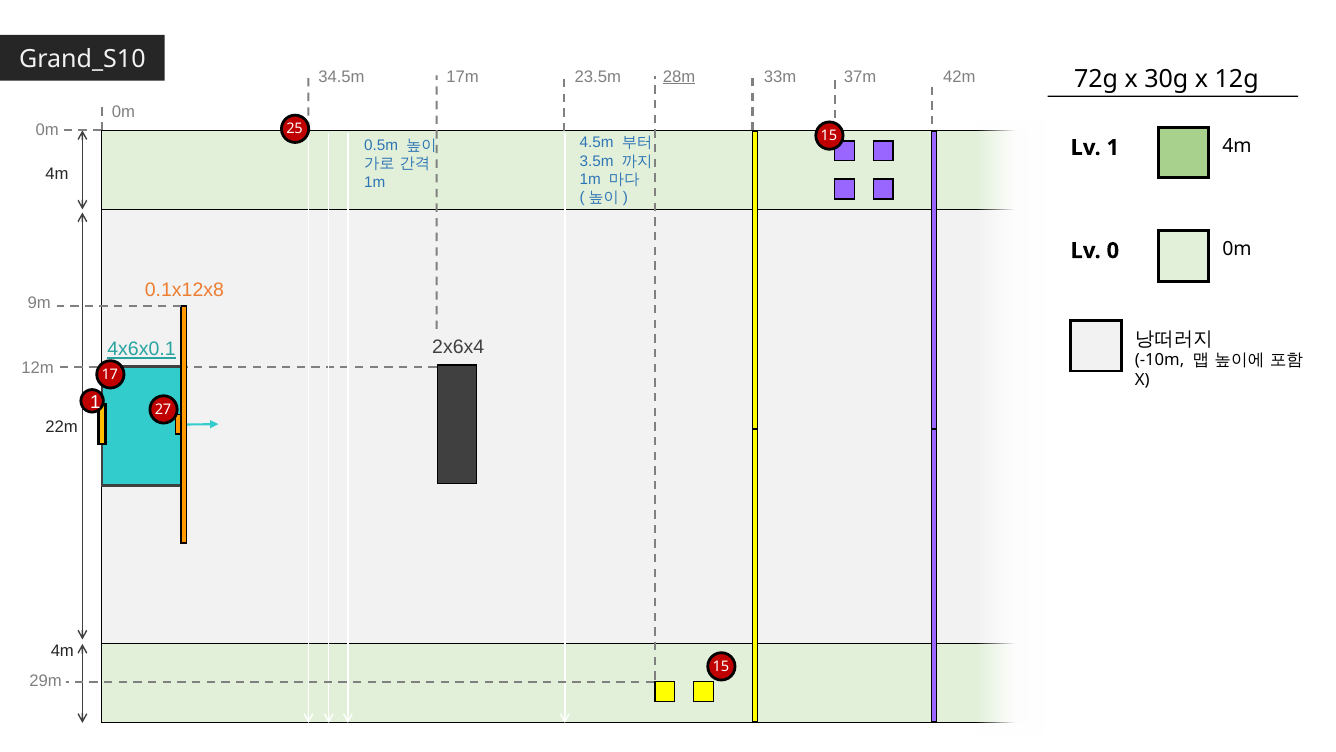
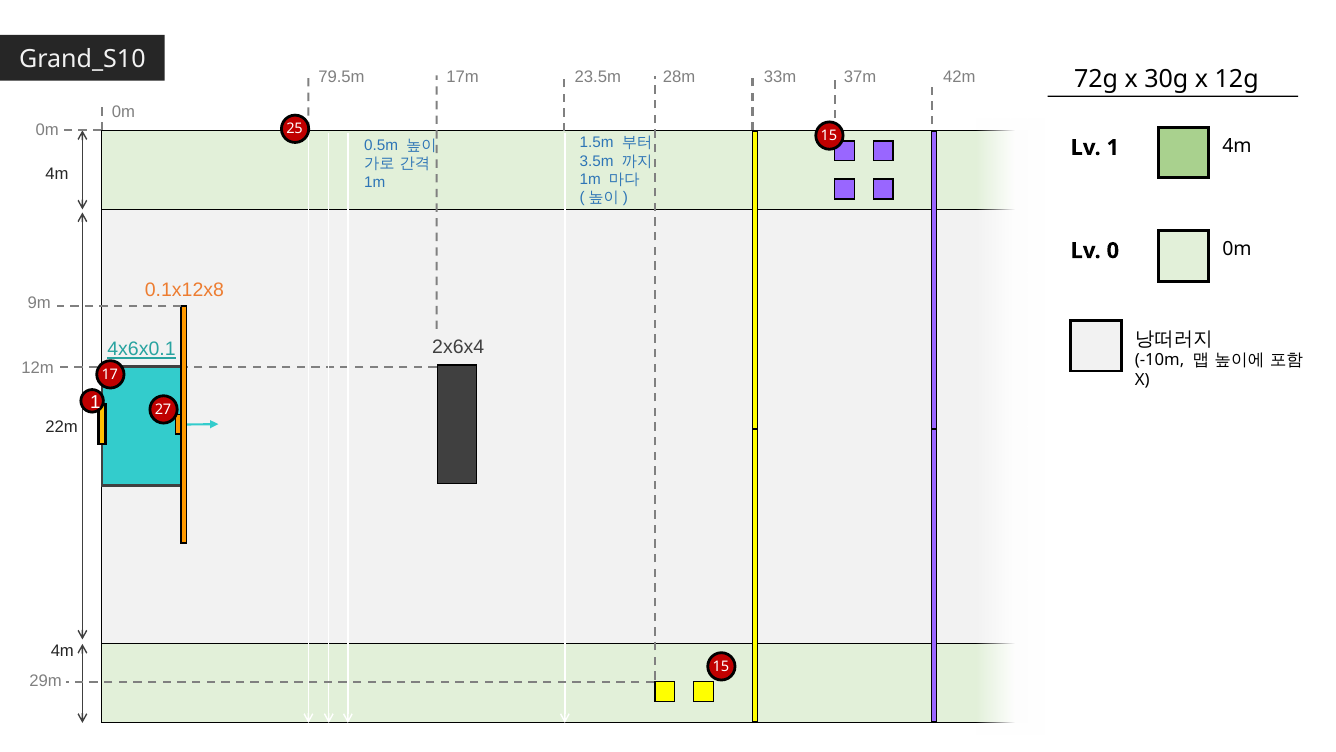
34.5m: 34.5m -> 79.5m
28m underline: present -> none
4.5m: 4.5m -> 1.5m
